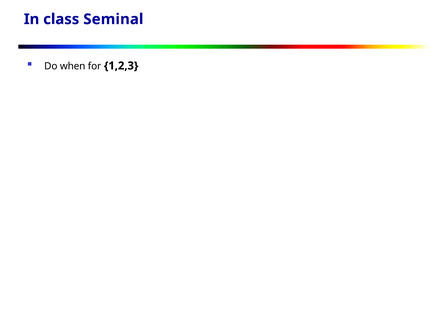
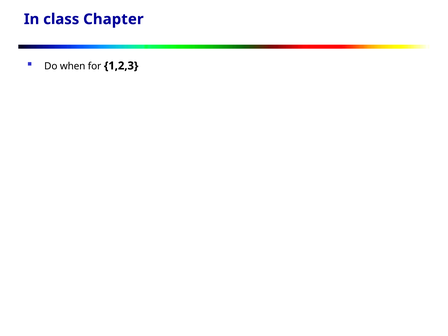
Seminal: Seminal -> Chapter
